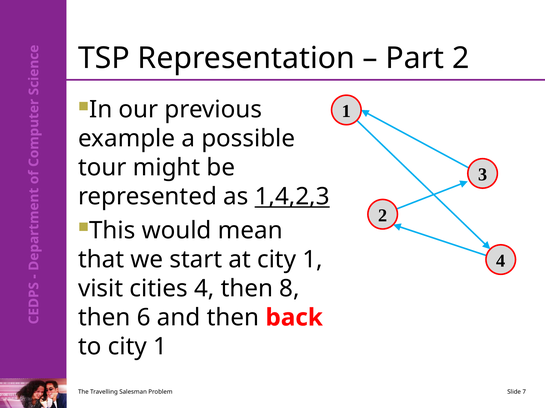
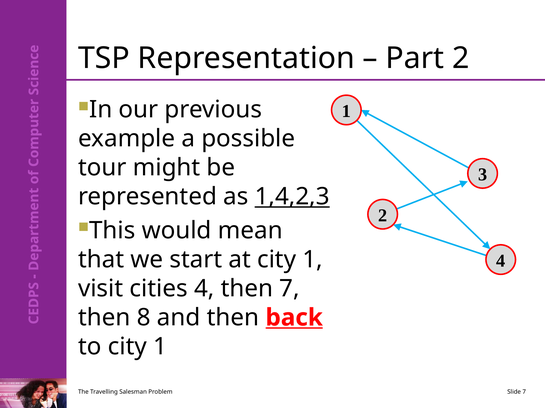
then 8: 8 -> 7
6: 6 -> 8
back underline: none -> present
